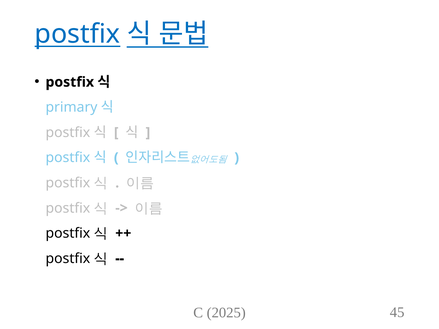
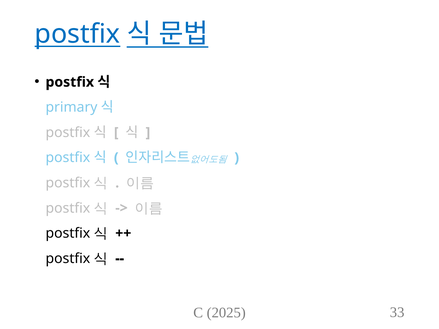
45: 45 -> 33
